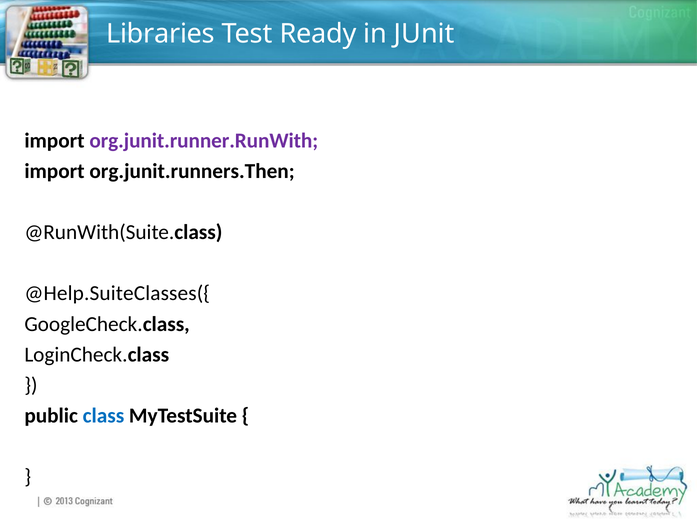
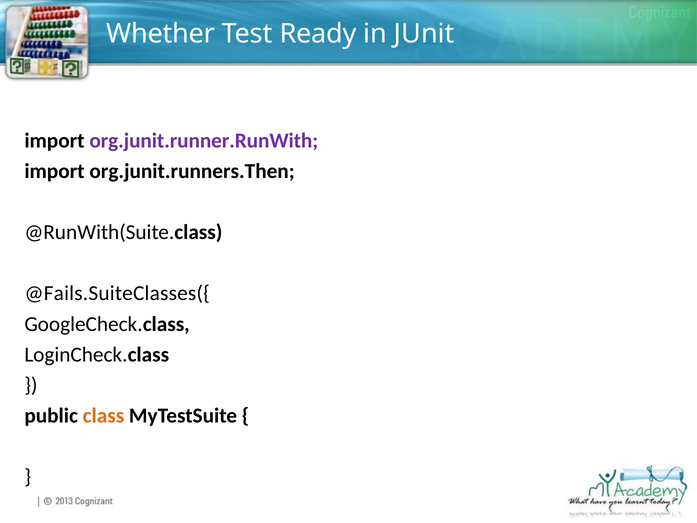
Libraries: Libraries -> Whether
@Help.SuiteClasses({: @Help.SuiteClasses({ -> @Fails.SuiteClasses({
class colour: blue -> orange
